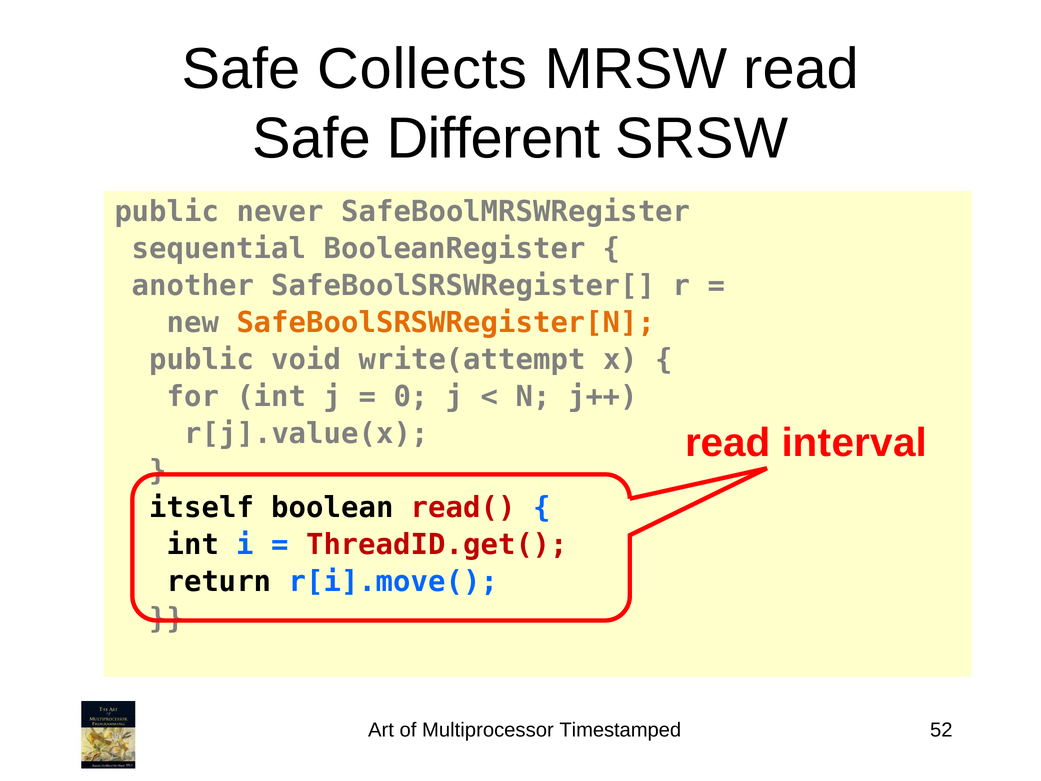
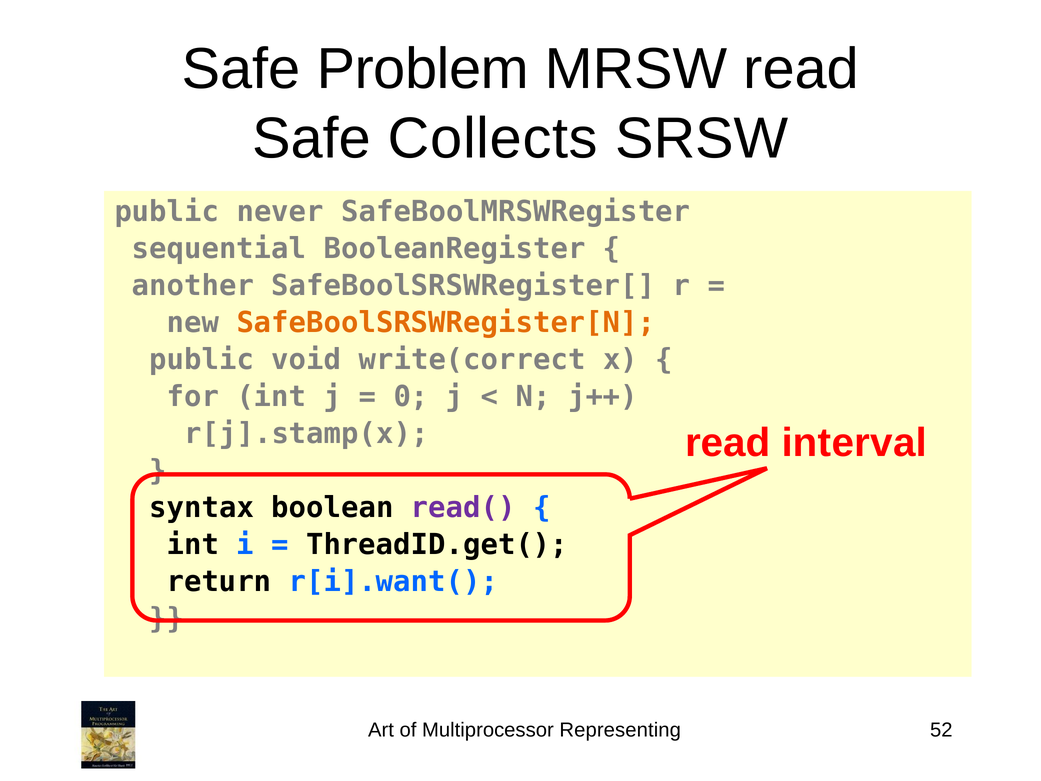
Collects: Collects -> Problem
Different: Different -> Collects
write(attempt: write(attempt -> write(correct
r[j].value(x: r[j].value(x -> r[j].stamp(x
itself: itself -> syntax
read( colour: red -> purple
ThreadID.get( colour: red -> black
r[i].move(: r[i].move( -> r[i].want(
Timestamped: Timestamped -> Representing
